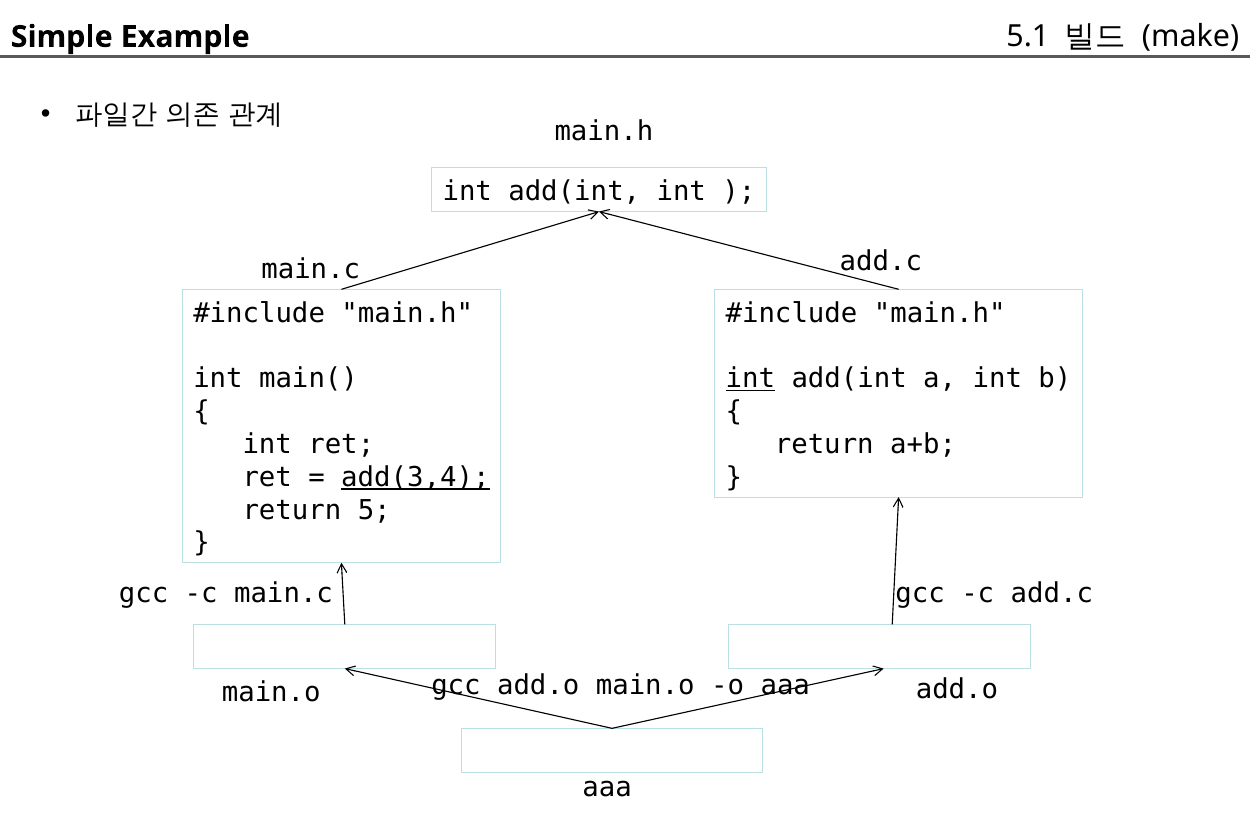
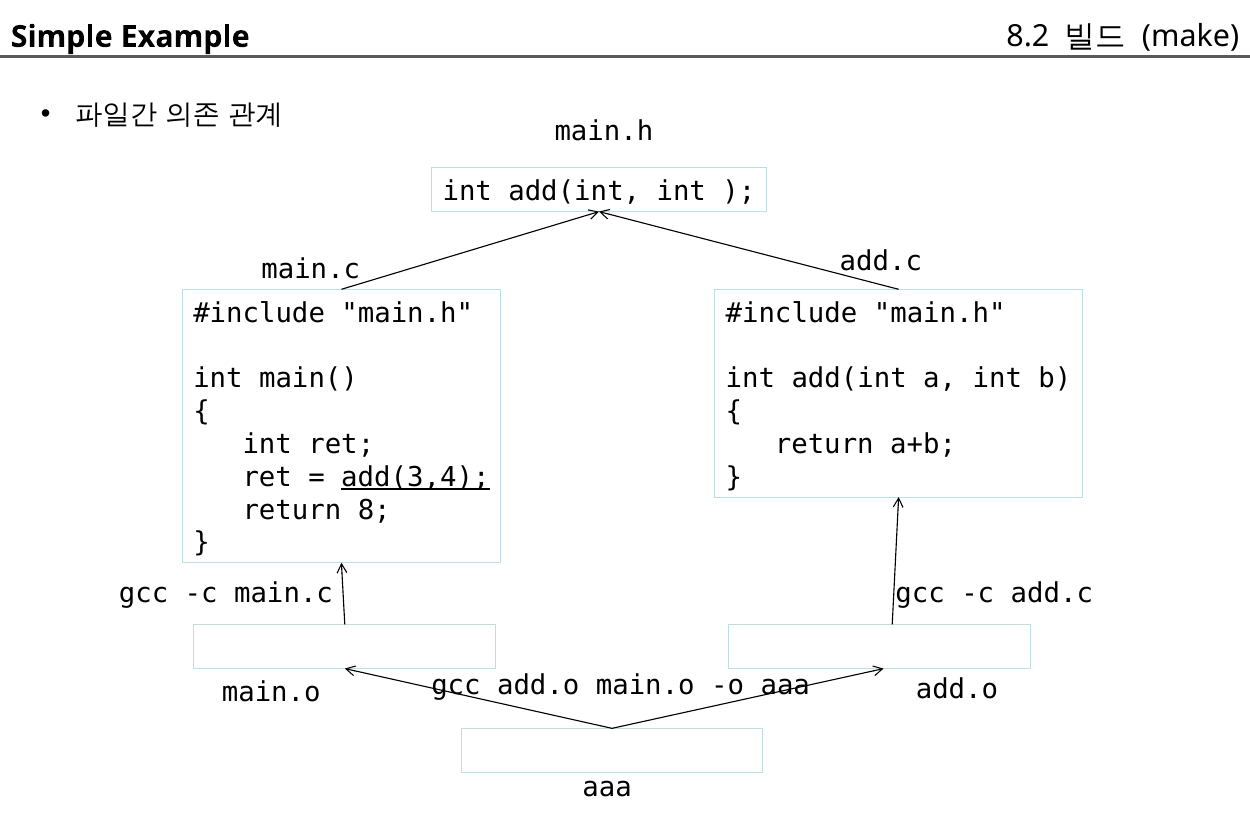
5.1: 5.1 -> 8.2
int at (750, 379) underline: present -> none
5: 5 -> 8
